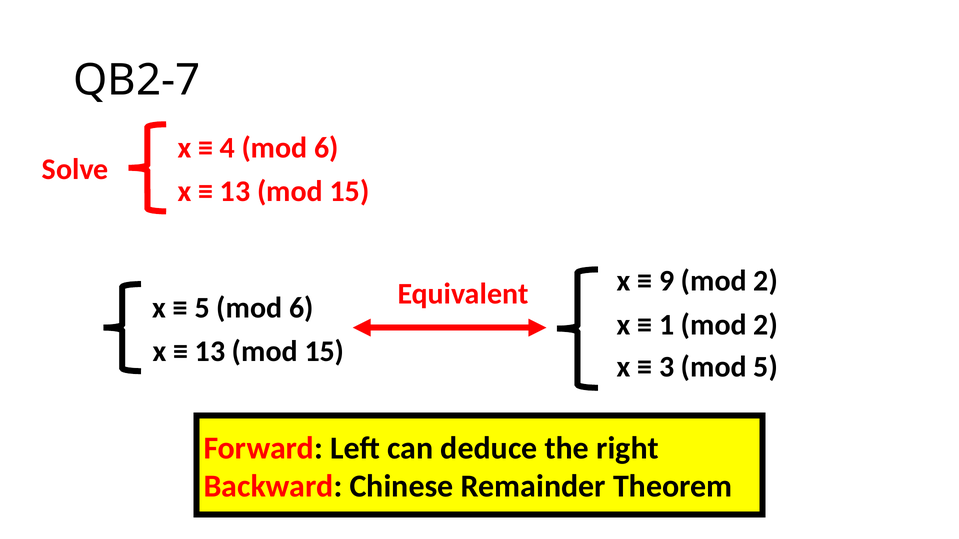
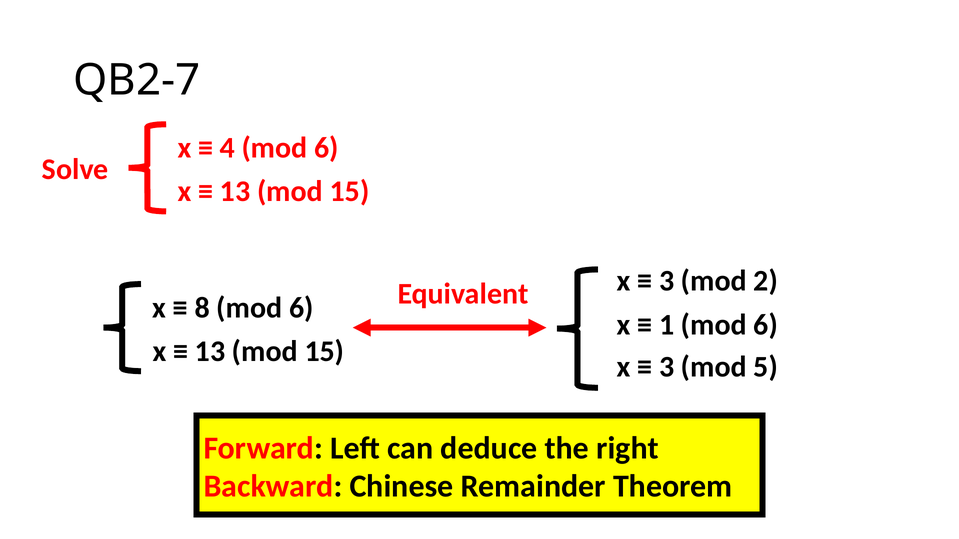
9 at (667, 281): 9 -> 3
5 at (202, 308): 5 -> 8
1 mod 2: 2 -> 6
